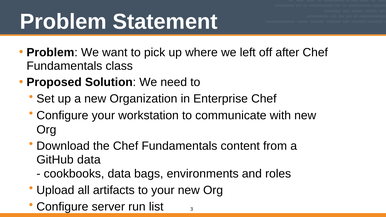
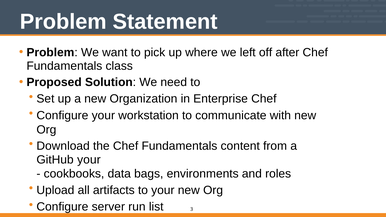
GitHub data: data -> your
